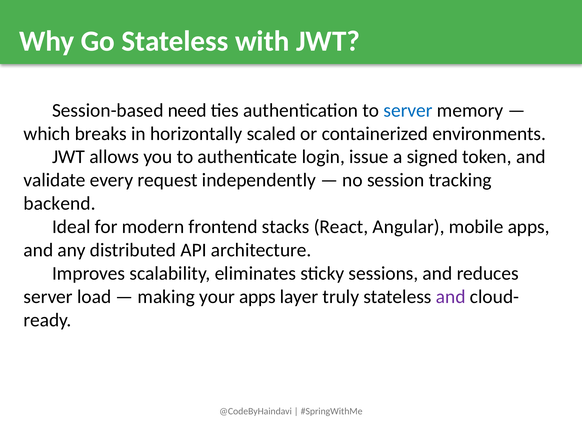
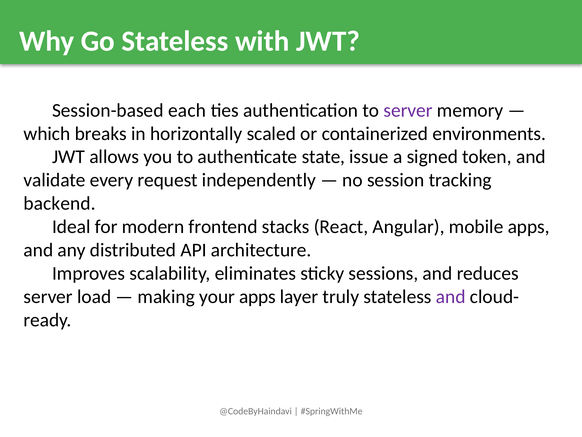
need: need -> each
server at (408, 110) colour: blue -> purple
login: login -> state
